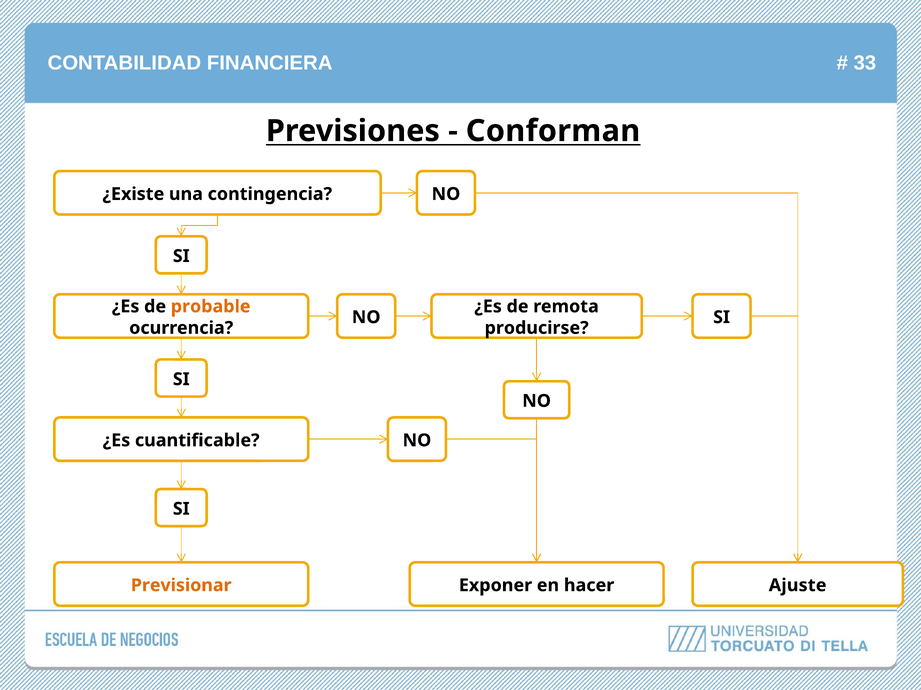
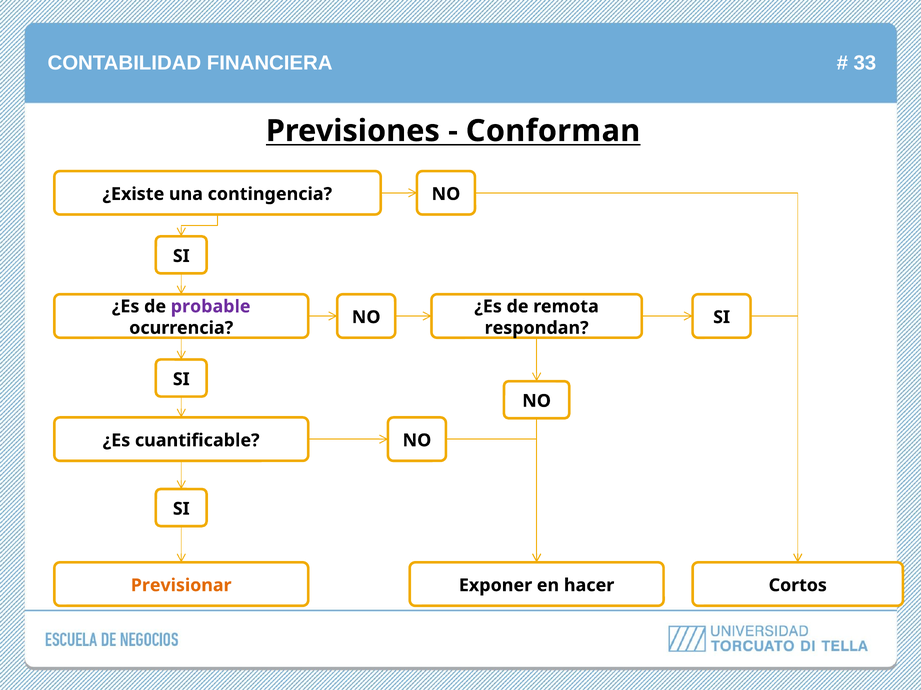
probable colour: orange -> purple
producirse: producirse -> respondan
Ajuste: Ajuste -> Cortos
